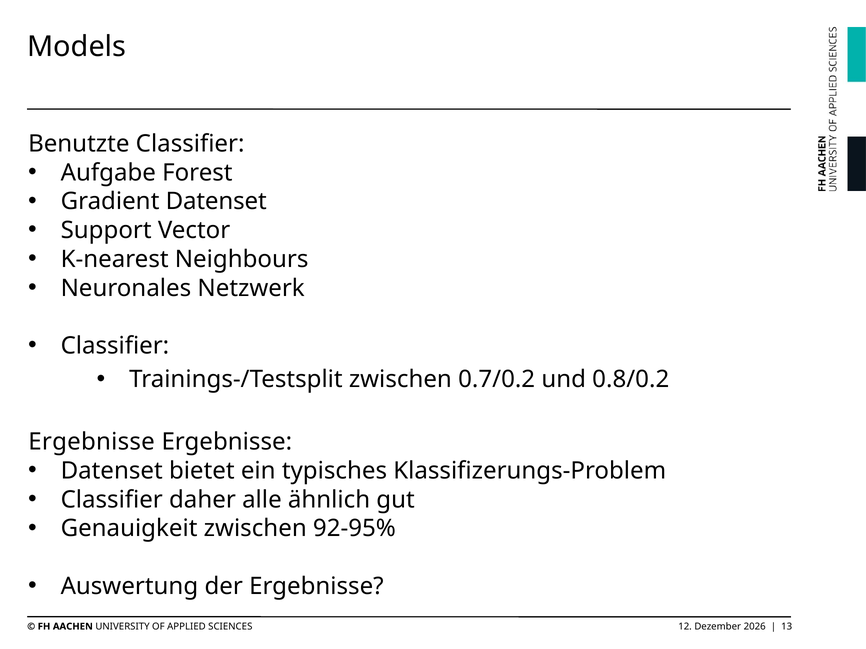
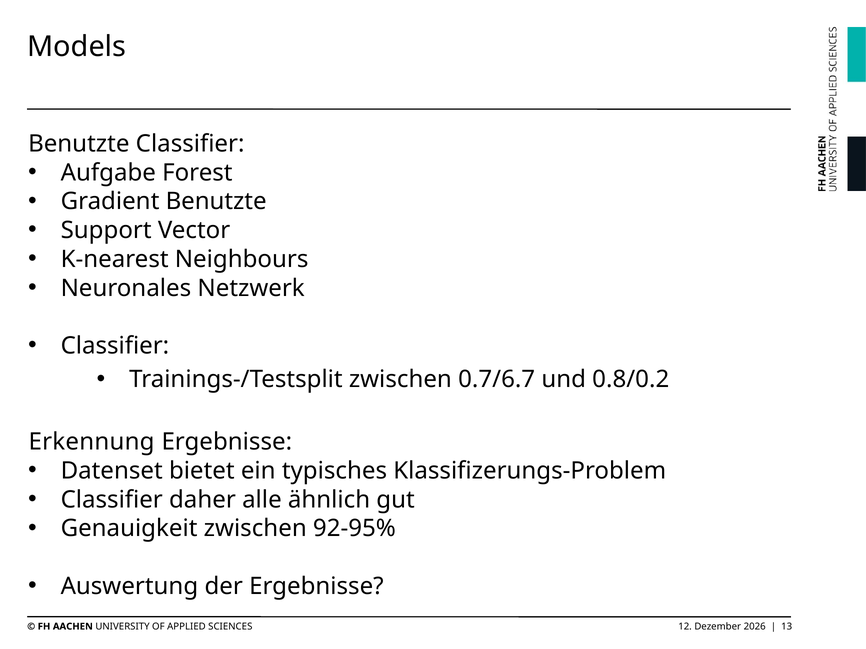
Gradient Datenset: Datenset -> Benutzte
0.7/0.2: 0.7/0.2 -> 0.7/6.7
Ergebnisse at (92, 442): Ergebnisse -> Erkennung
